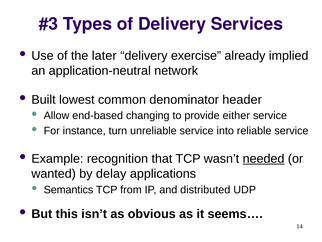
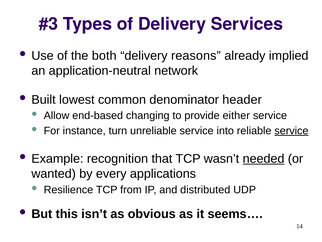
later: later -> both
exercise: exercise -> reasons
service at (291, 130) underline: none -> present
delay: delay -> every
Semantics: Semantics -> Resilience
